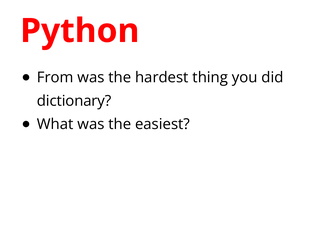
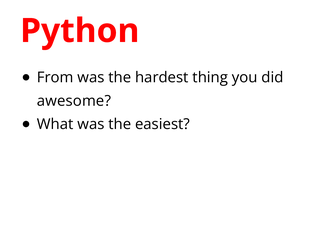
dictionary: dictionary -> awesome
